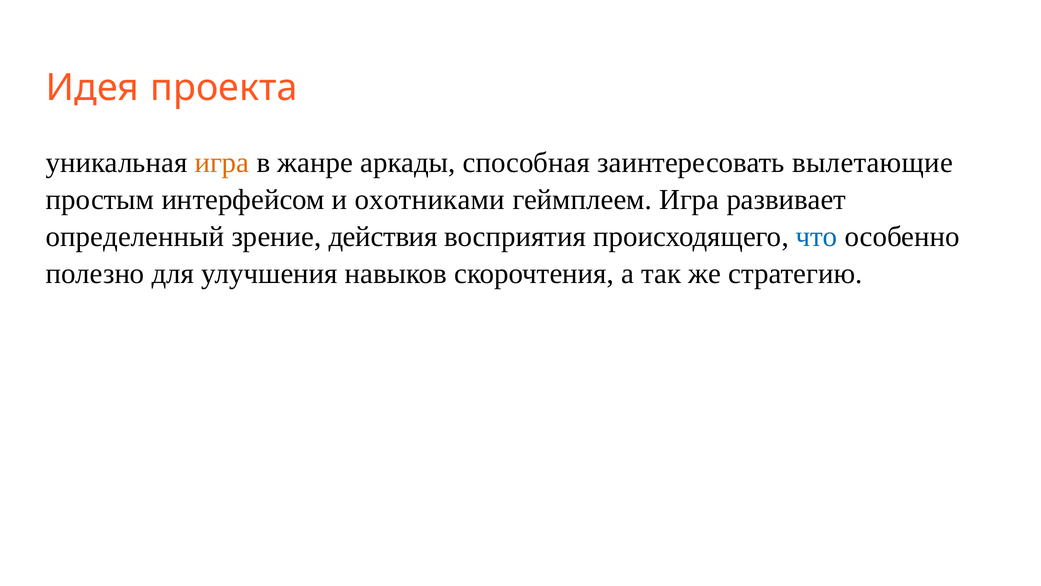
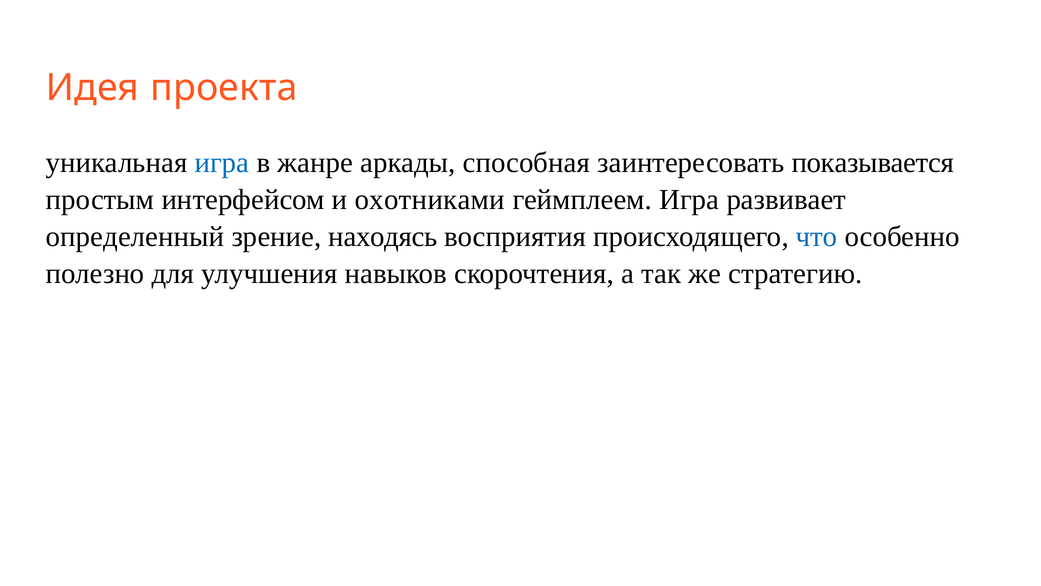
игра at (222, 163) colour: orange -> blue
вылетающие: вылетающие -> показывается
действия: действия -> находясь
